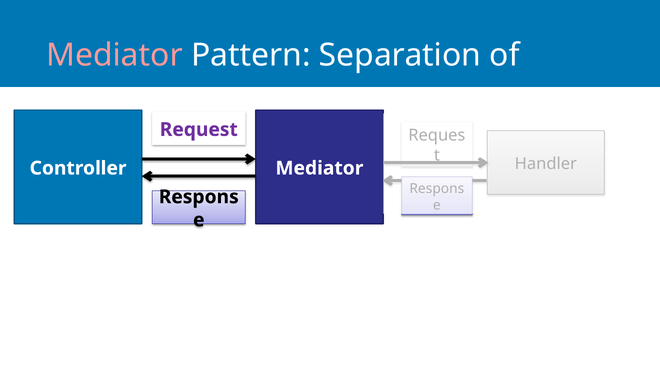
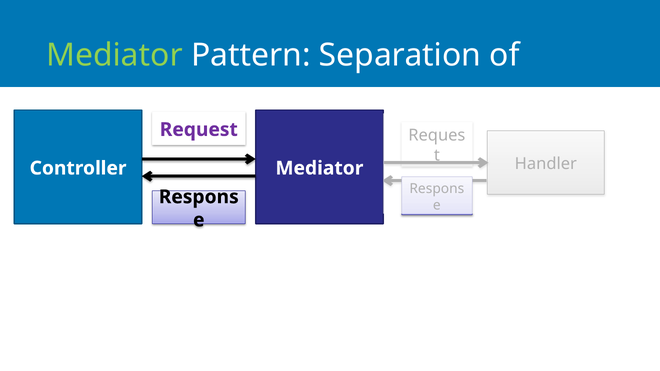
Mediator at (114, 55) colour: pink -> light green
